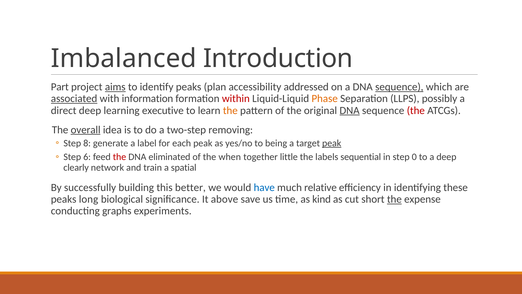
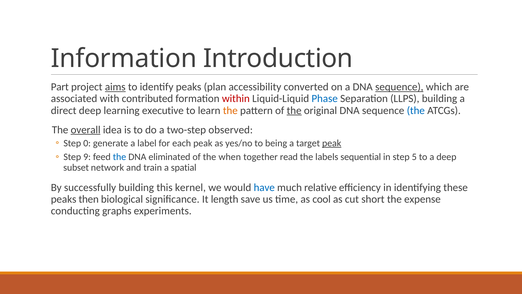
Imbalanced: Imbalanced -> Information
addressed: addressed -> converted
associated underline: present -> none
information: information -> contributed
Phase colour: orange -> blue
LLPS possibly: possibly -> building
the at (294, 110) underline: none -> present
DNA at (350, 110) underline: present -> none
the at (416, 110) colour: red -> blue
removing: removing -> observed
8: 8 -> 0
6: 6 -> 9
the at (120, 157) colour: red -> blue
little: little -> read
0: 0 -> 5
clearly: clearly -> subset
better: better -> kernel
long: long -> then
above: above -> length
kind: kind -> cool
the at (394, 199) underline: present -> none
